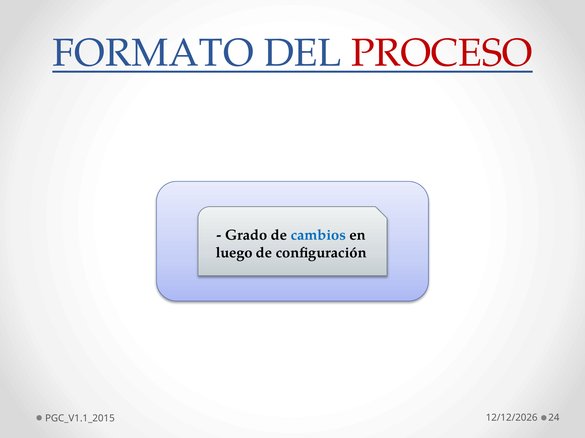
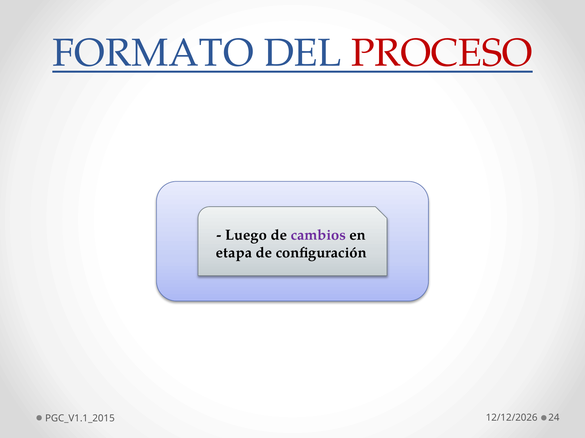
Grado: Grado -> Luego
cambios colour: blue -> purple
luego: luego -> etapa
